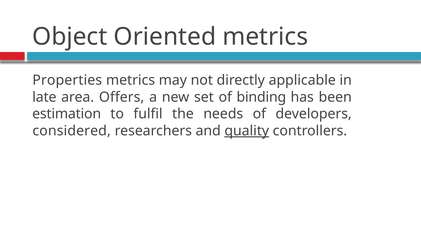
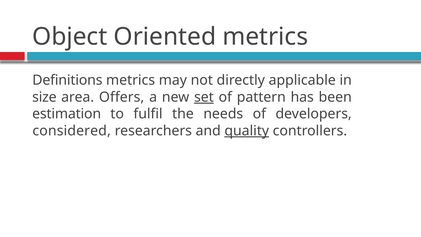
Properties: Properties -> Definitions
late: late -> size
set underline: none -> present
binding: binding -> pattern
